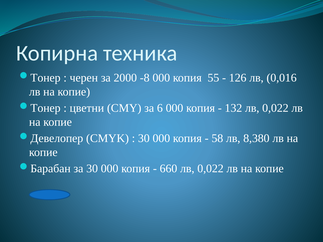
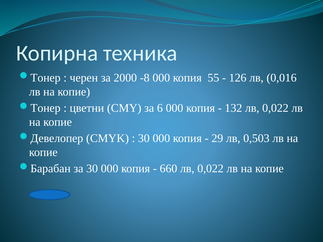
58: 58 -> 29
8,380: 8,380 -> 0,503
